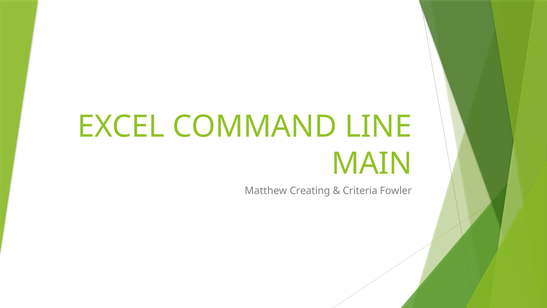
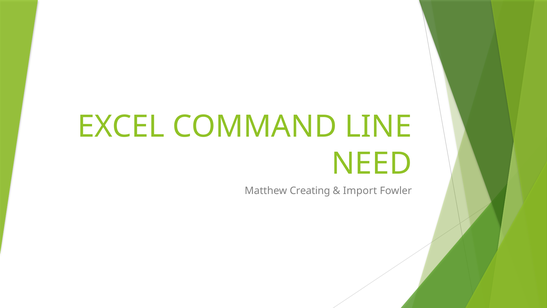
MAIN: MAIN -> NEED
Criteria: Criteria -> Import
